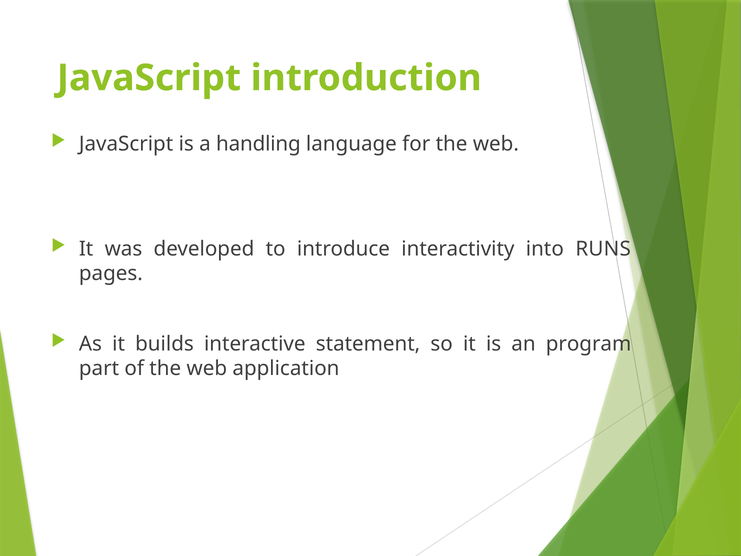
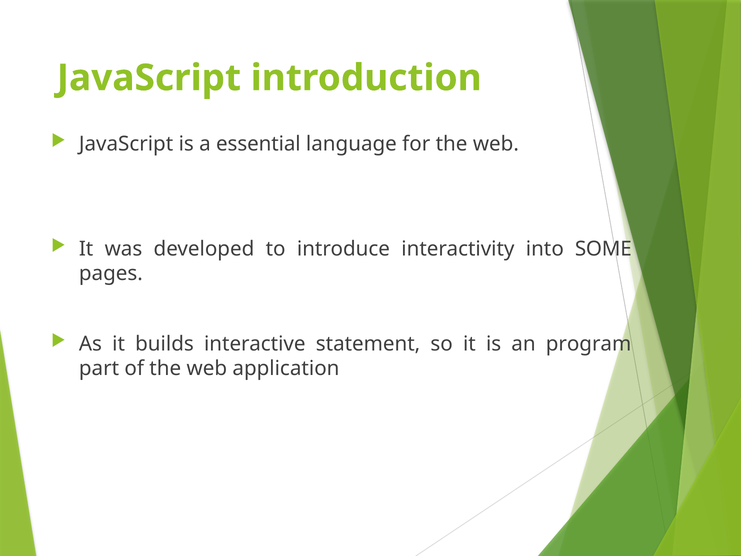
handling: handling -> essential
RUNS: RUNS -> SOME
